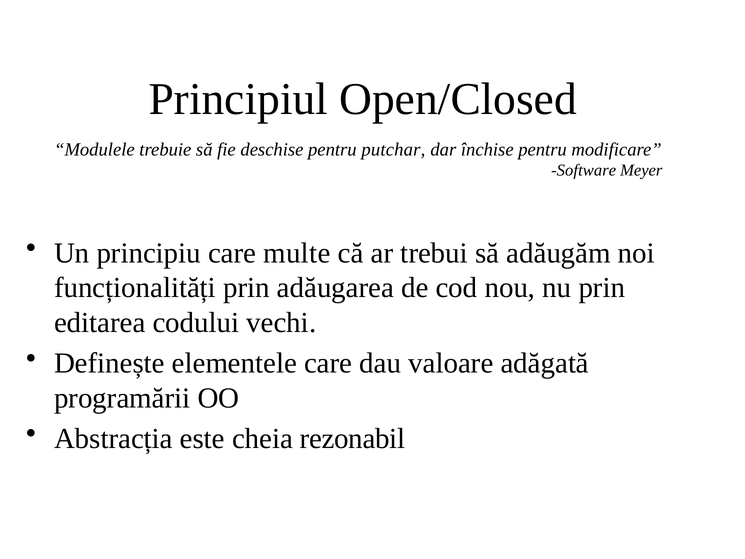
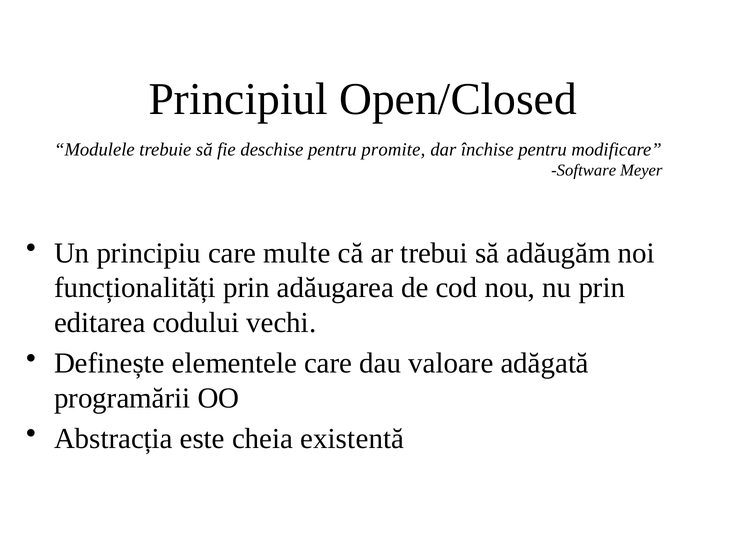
putchar: putchar -> promite
rezonabil: rezonabil -> existentă
